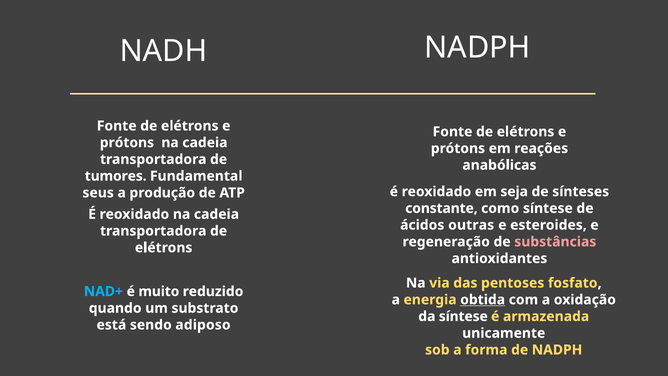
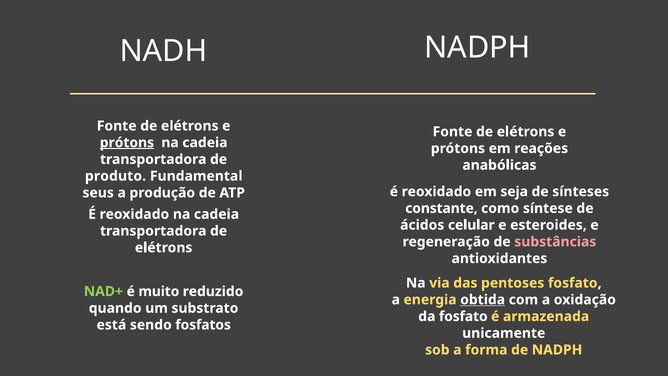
prótons at (127, 143) underline: none -> present
tumores: tumores -> produto
outras: outras -> celular
NAD+ colour: light blue -> light green
da síntese: síntese -> fosfato
adiposo: adiposo -> fosfatos
